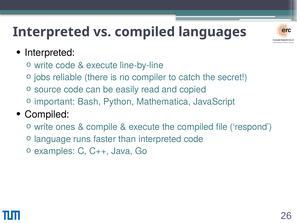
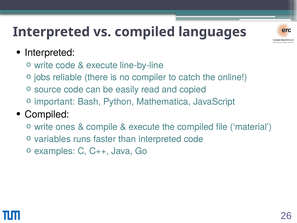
secret: secret -> online
respond: respond -> material
language: language -> variables
